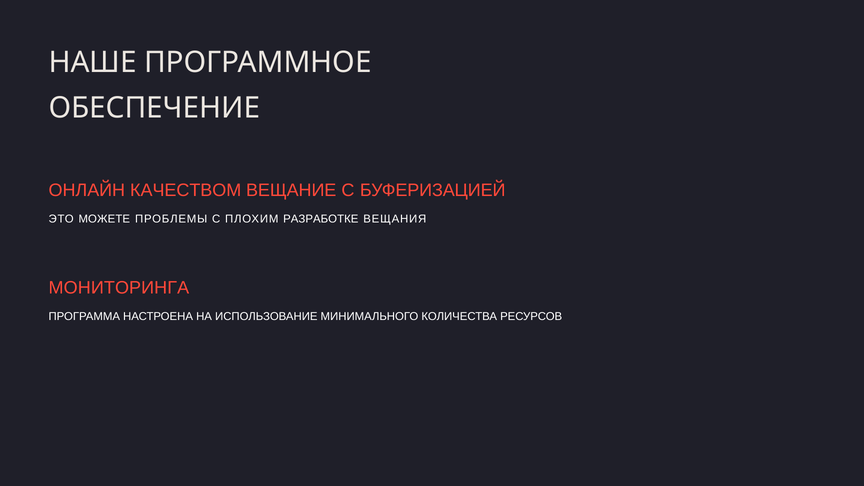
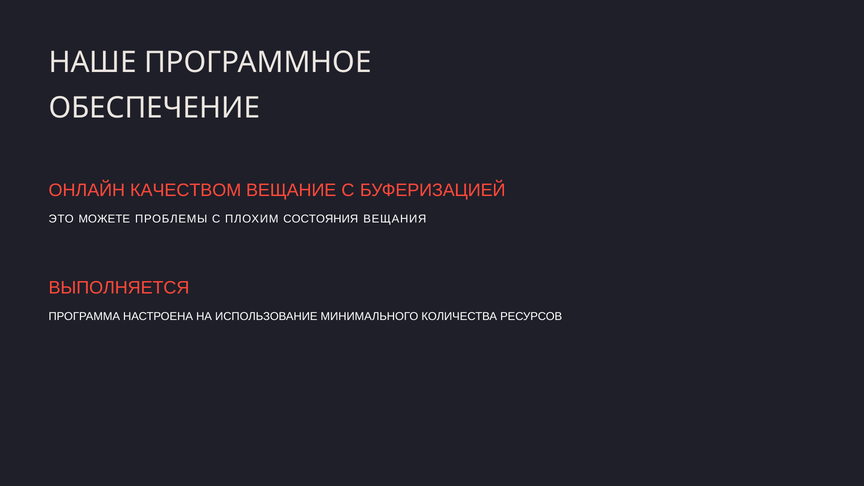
РАЗРАБОТКЕ: РАЗРАБОТКЕ -> СОСТОЯНИЯ
МОНИТОРИНГА: МОНИТОРИНГА -> ВЫПОЛНЯЕТСЯ
